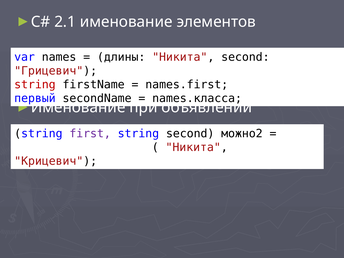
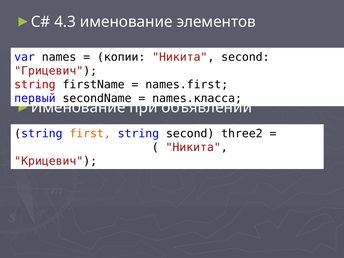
2.1: 2.1 -> 4.3
длины: длины -> копии
first colour: purple -> orange
можно2: можно2 -> three2
